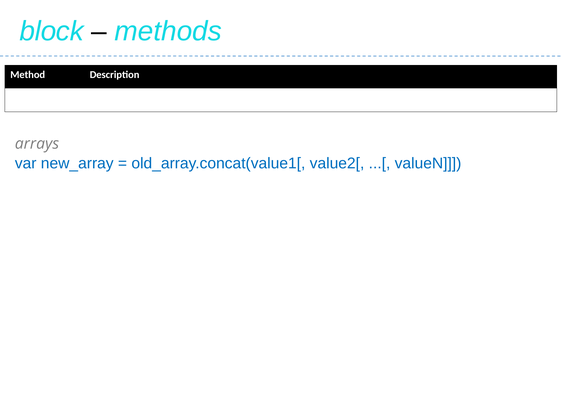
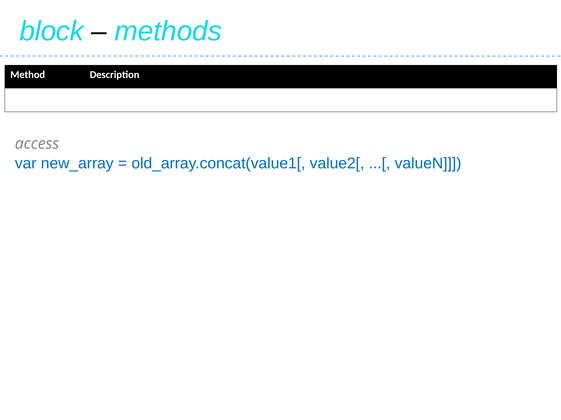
arrays: arrays -> access
